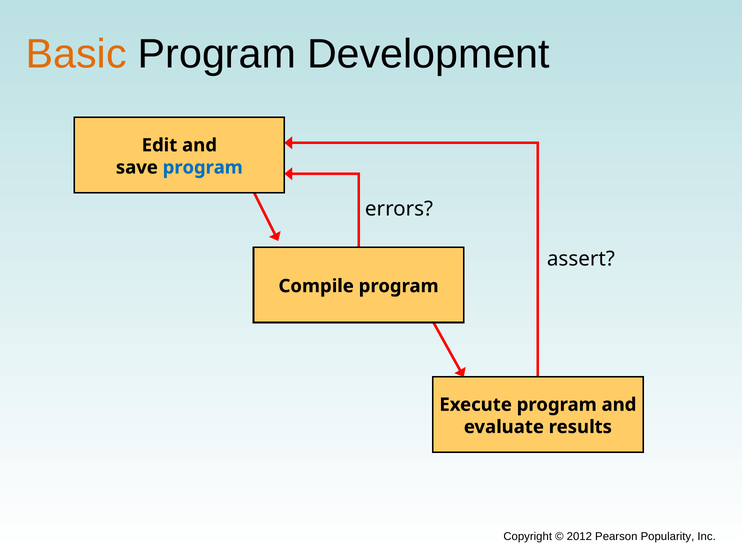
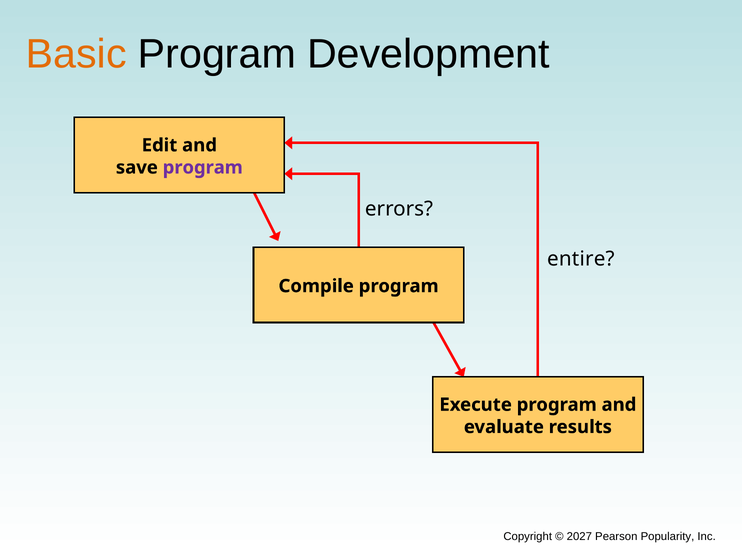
program at (203, 168) colour: blue -> purple
assert: assert -> entire
2012: 2012 -> 2027
